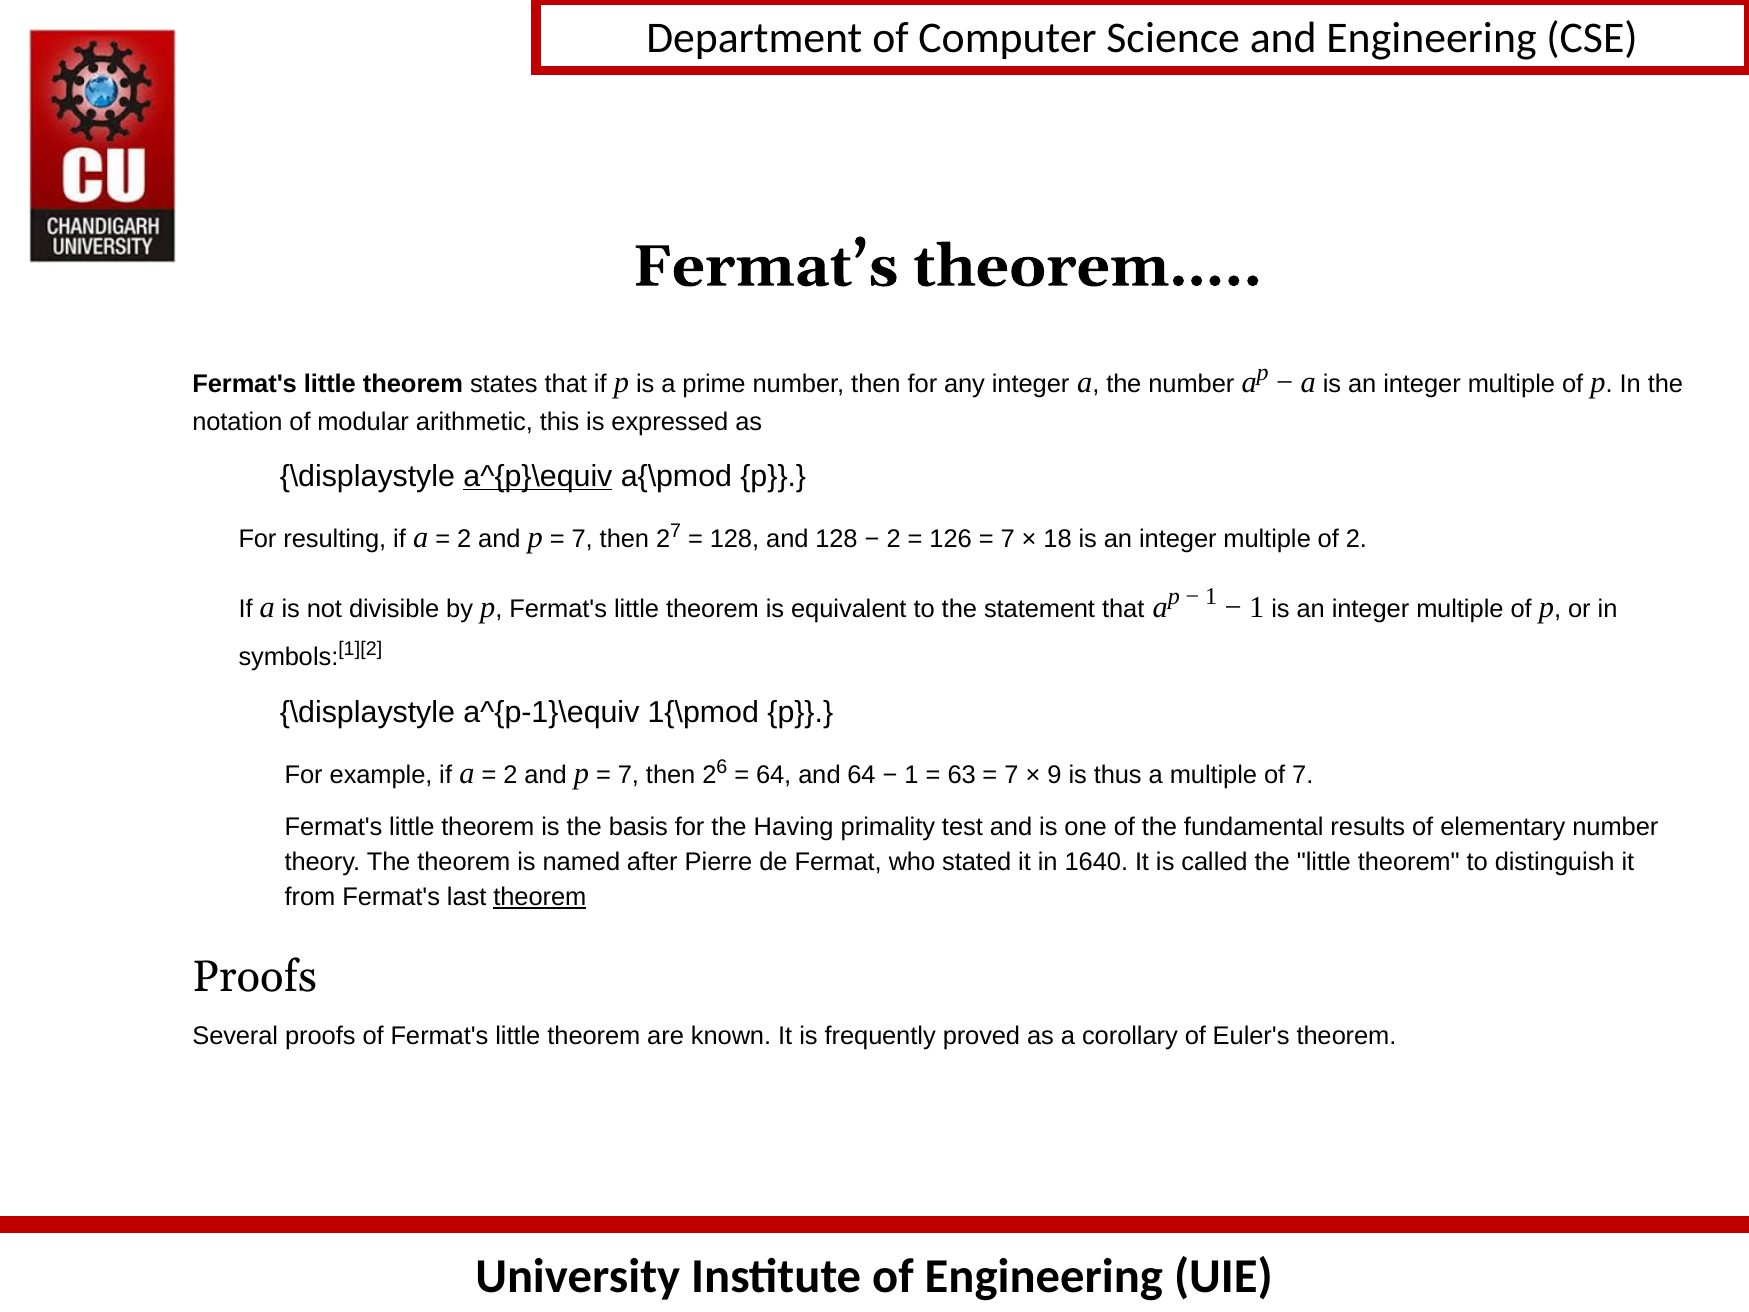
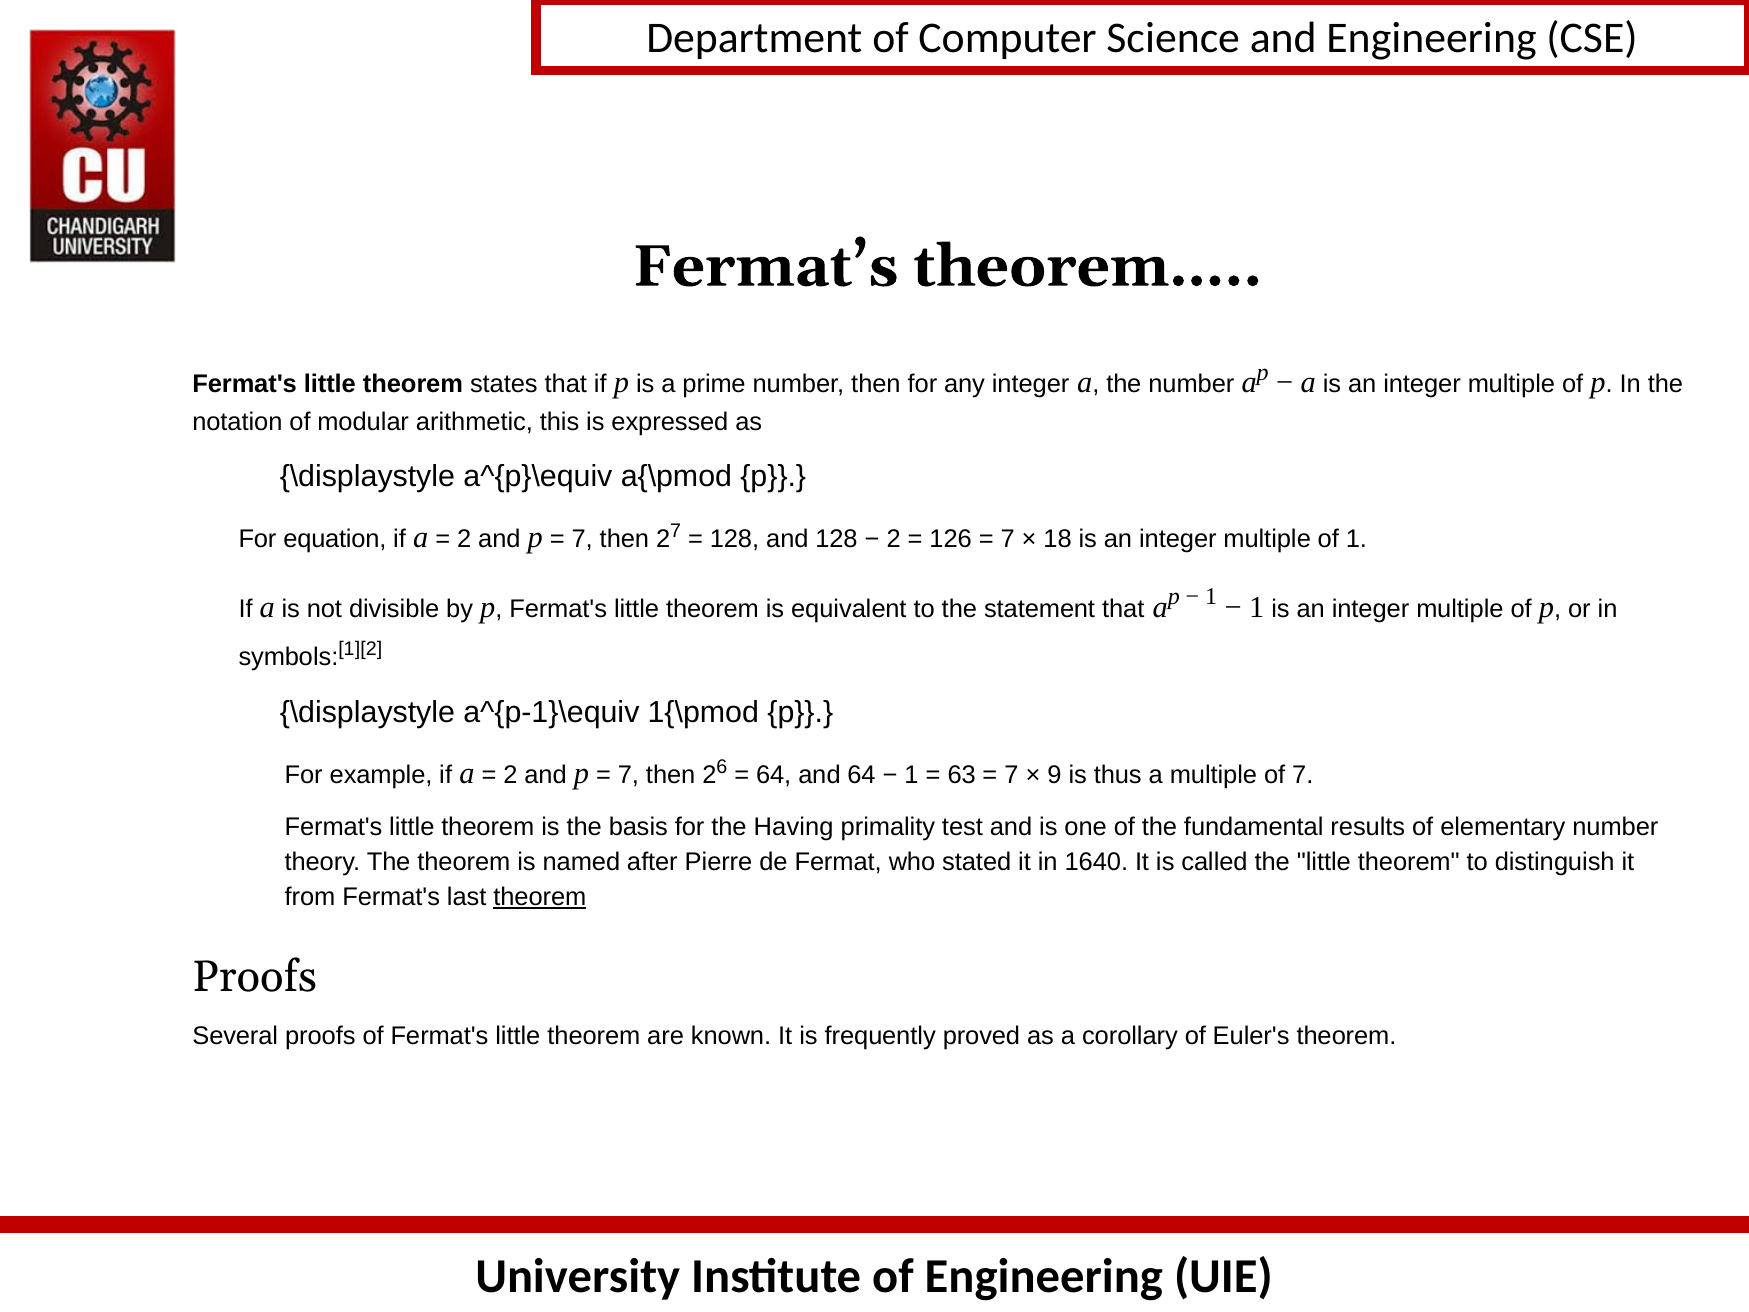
a^{p}\equiv underline: present -> none
resulting: resulting -> equation
of 2: 2 -> 1
